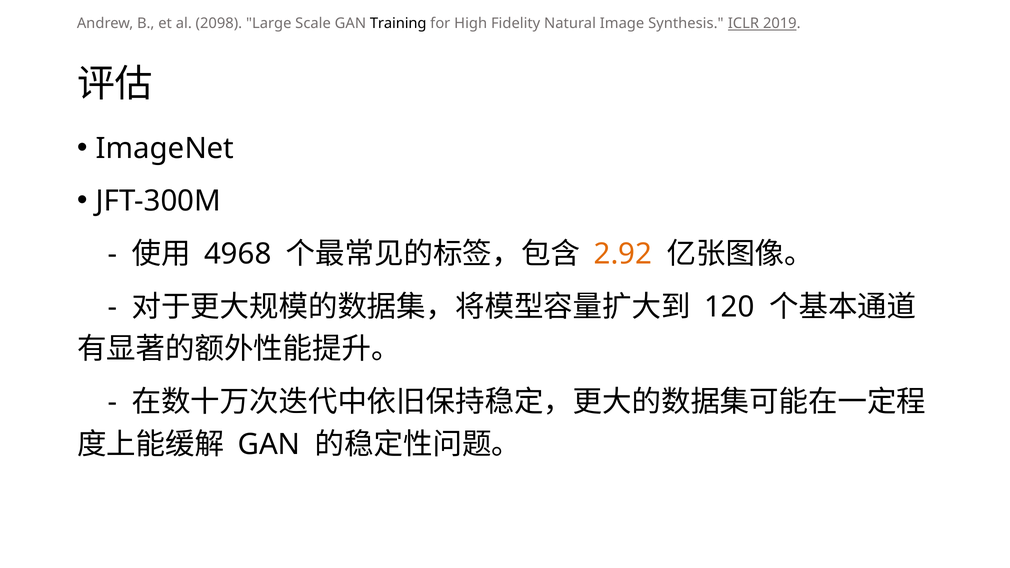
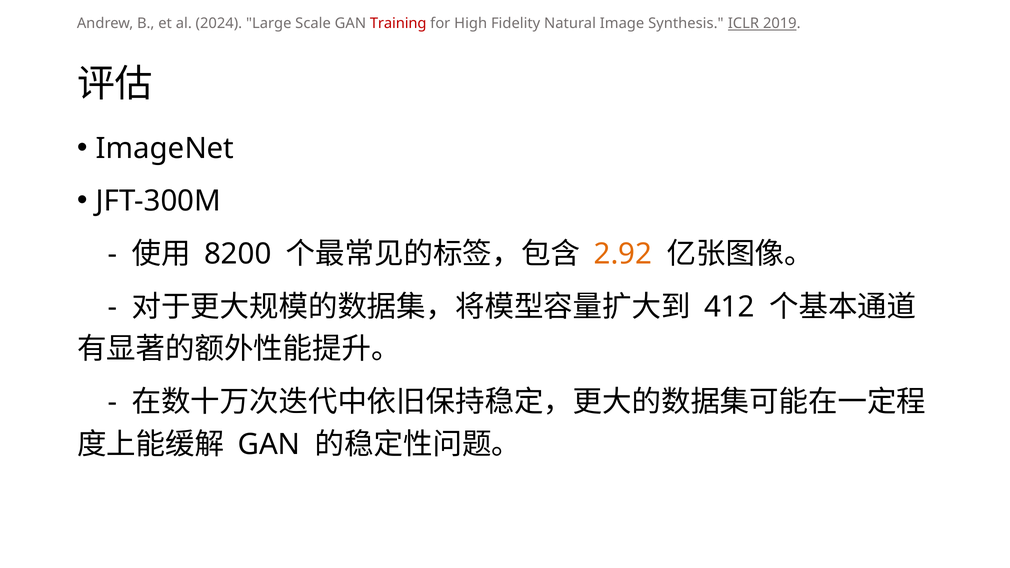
2098: 2098 -> 2024
Training colour: black -> red
4968: 4968 -> 8200
120: 120 -> 412
